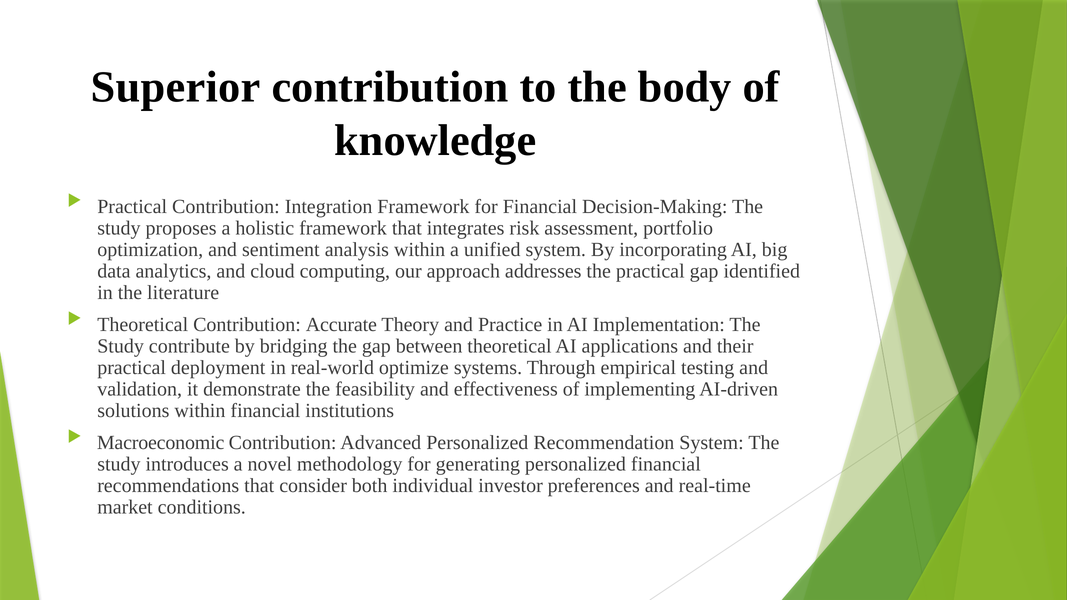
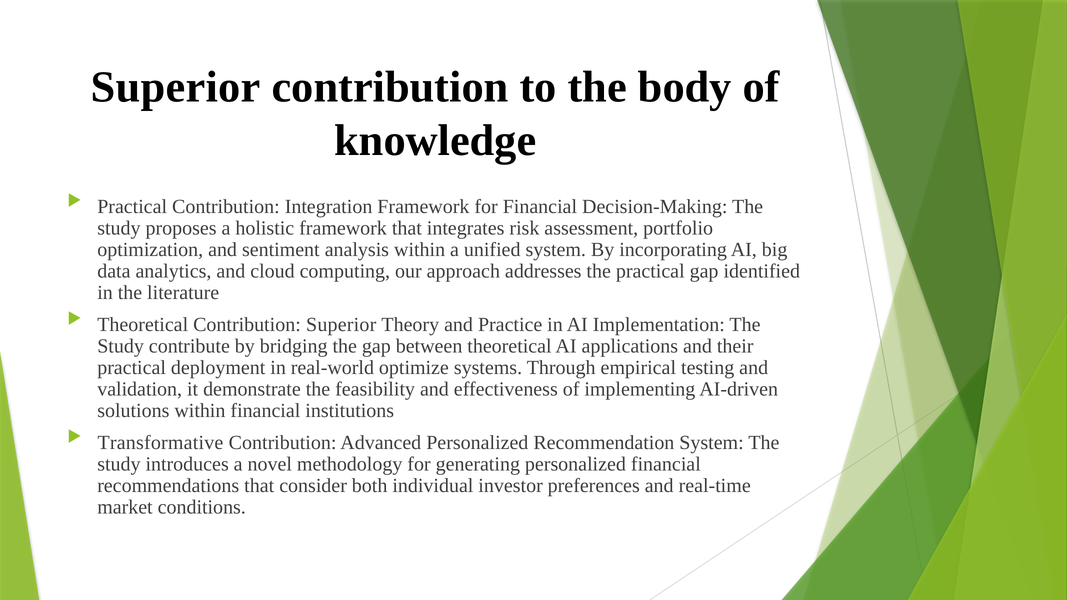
Contribution Accurate: Accurate -> Superior
Macroeconomic: Macroeconomic -> Transformative
